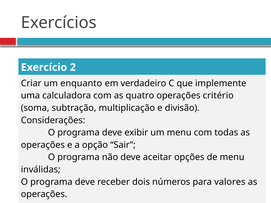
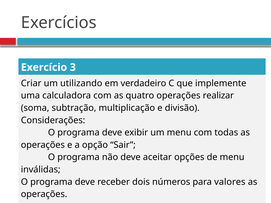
2: 2 -> 3
enquanto: enquanto -> utilizando
critério: critério -> realizar
